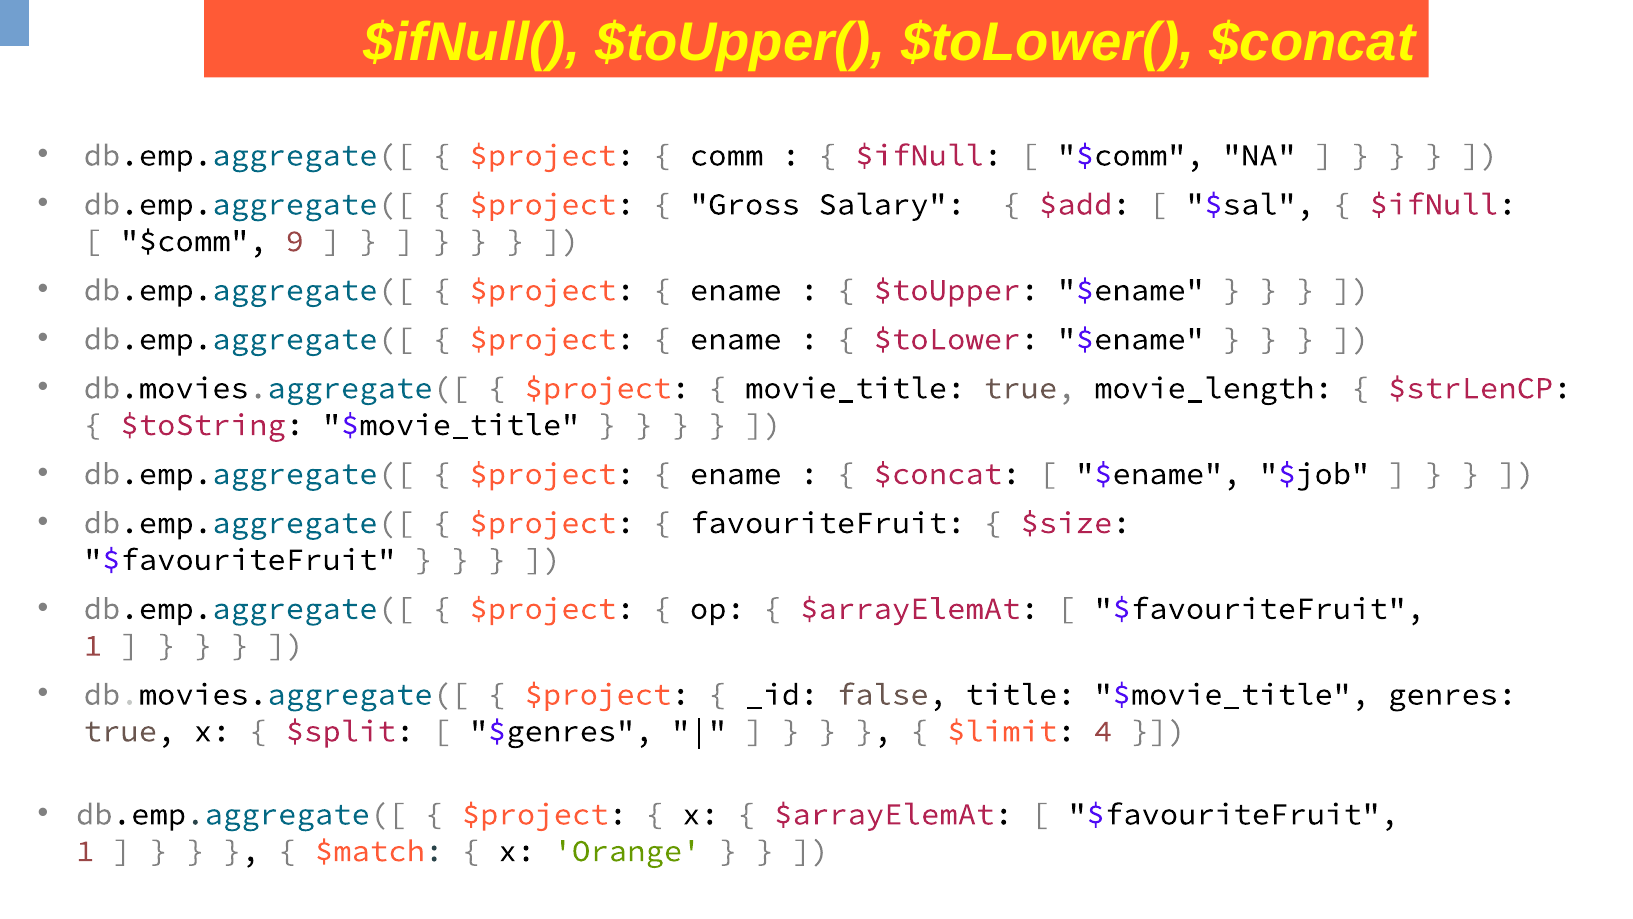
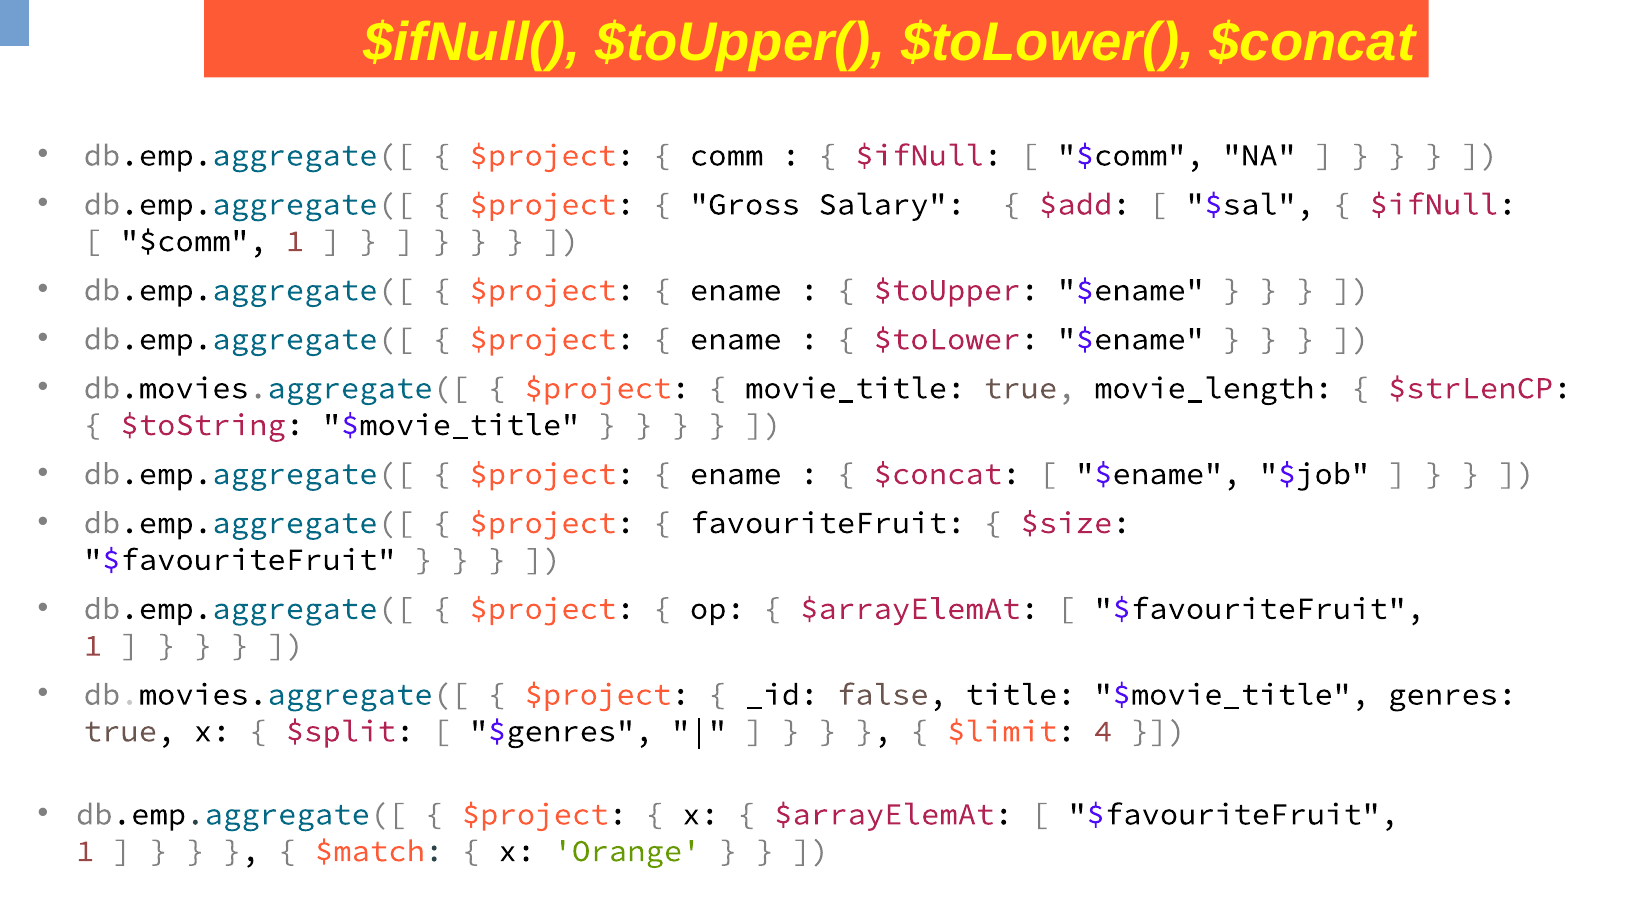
$comm 9: 9 -> 1
